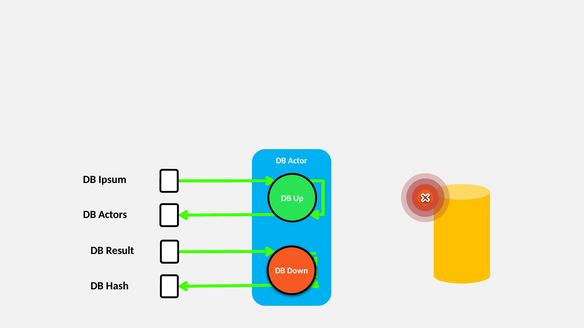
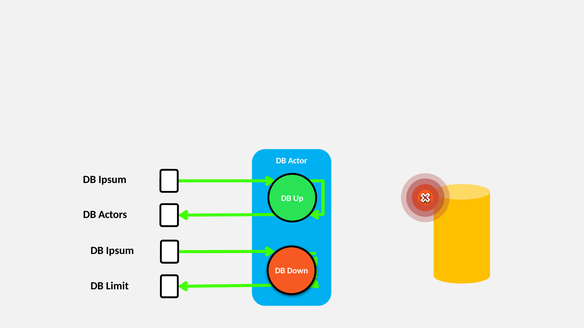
Result at (120, 251): Result -> Ipsum
Hash: Hash -> Limit
